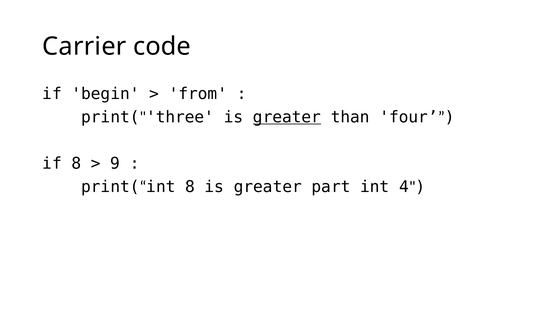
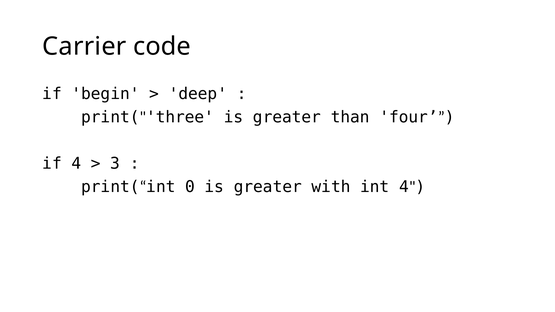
from: from -> deep
greater at (287, 117) underline: present -> none
if 8: 8 -> 4
9: 9 -> 3
print(“int 8: 8 -> 0
part: part -> with
